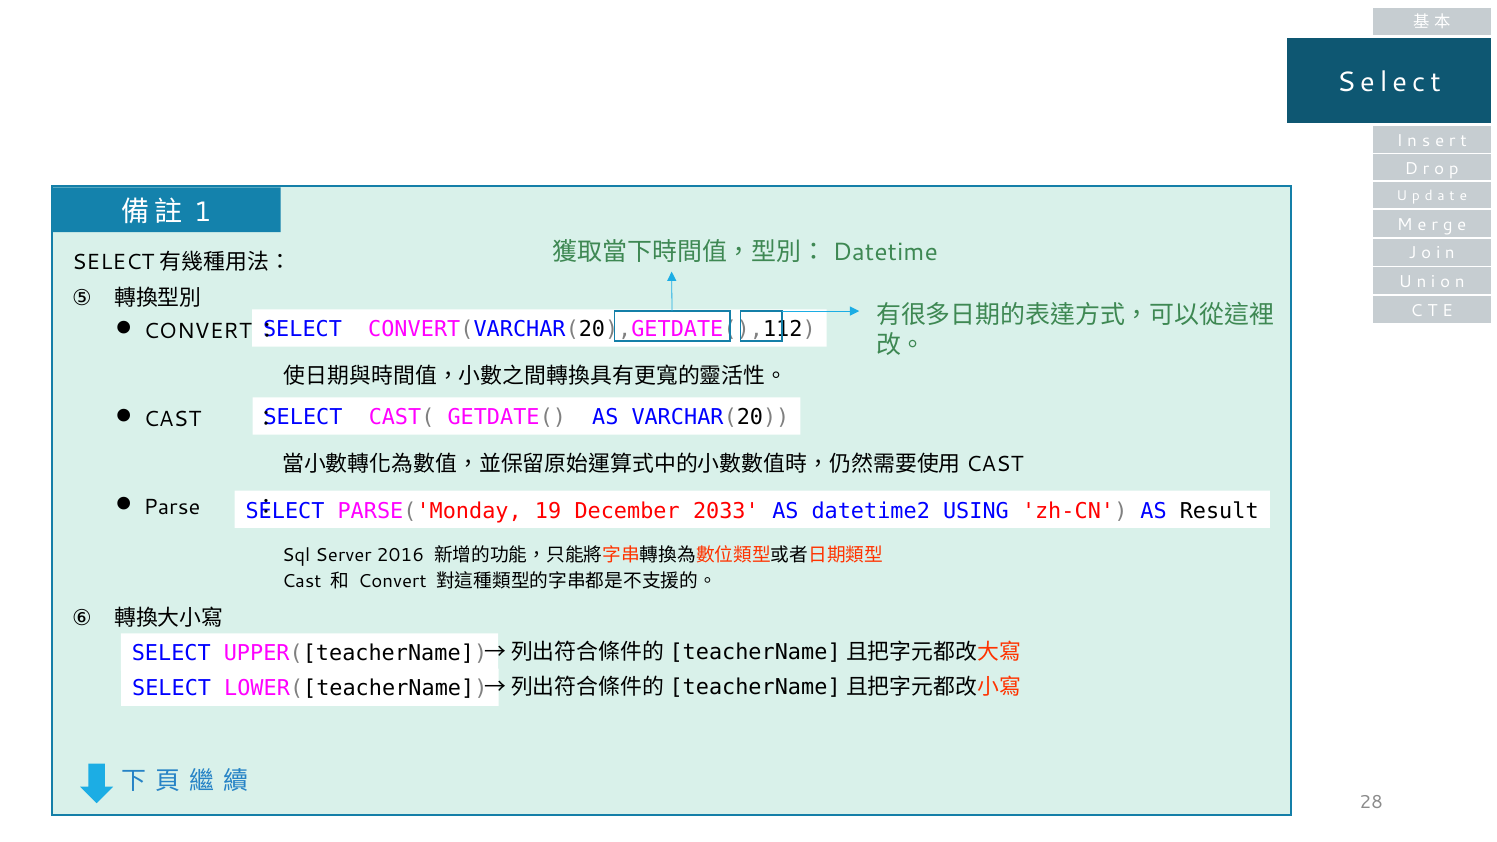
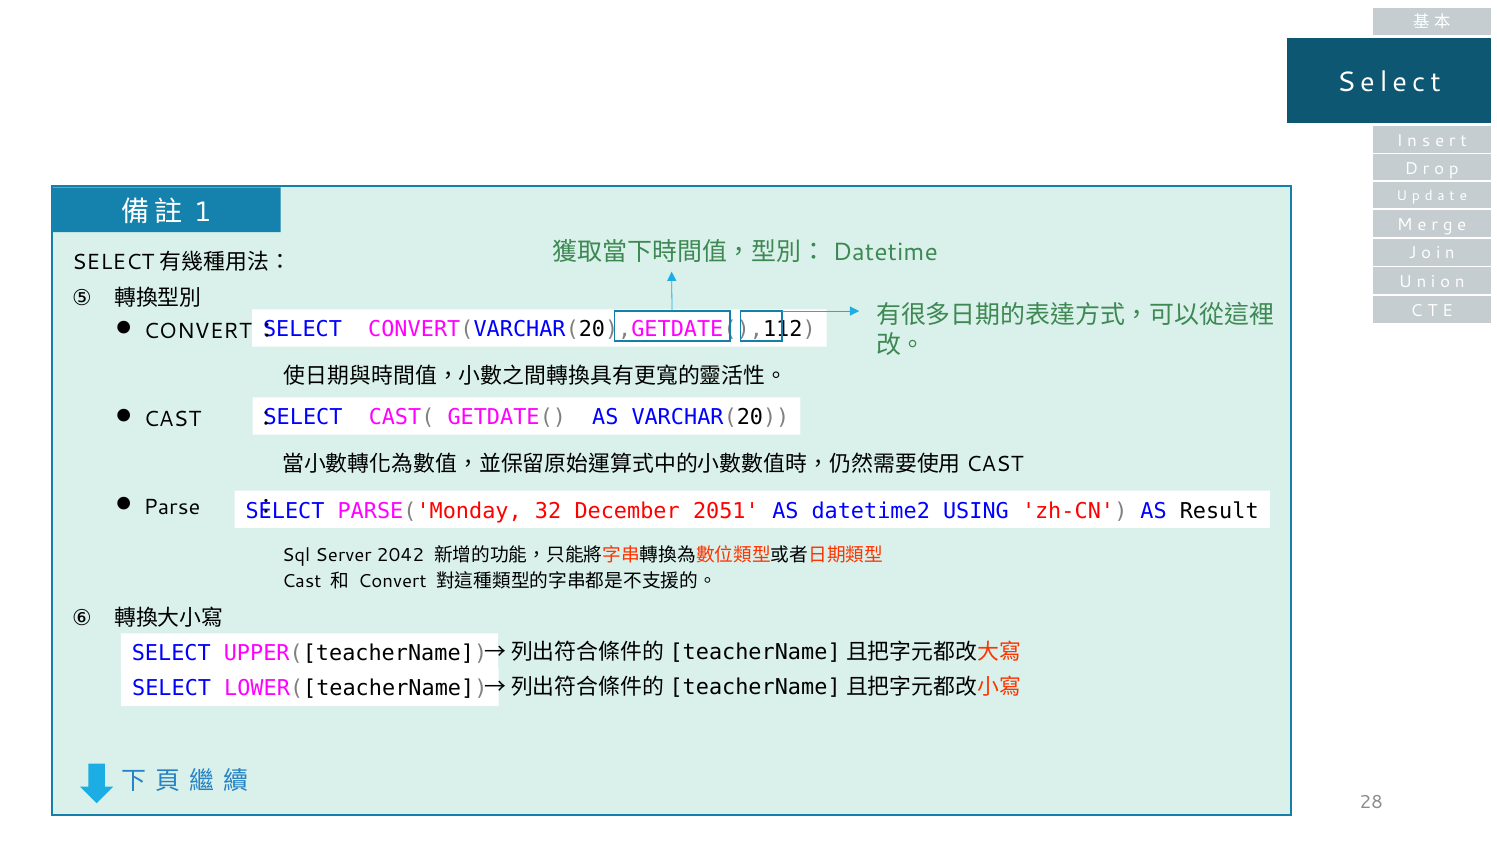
19: 19 -> 32
2033: 2033 -> 2051
2016: 2016 -> 2042
